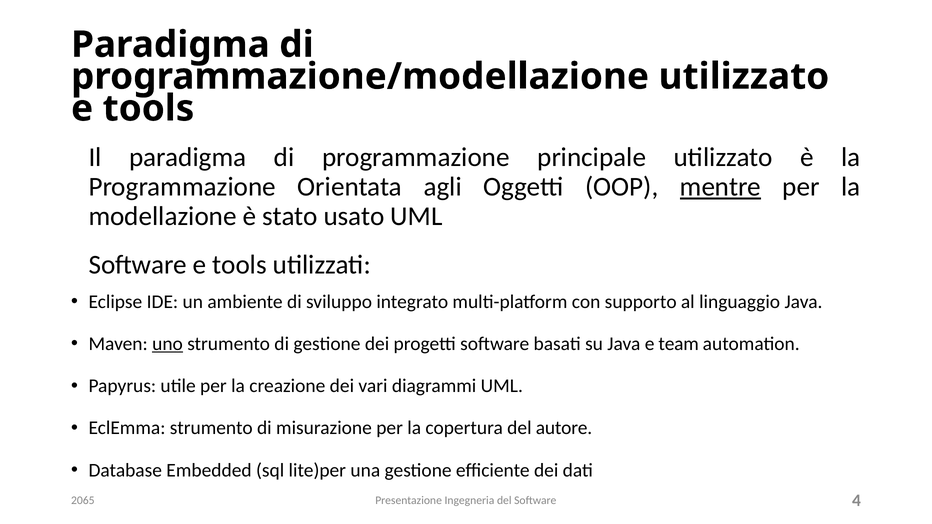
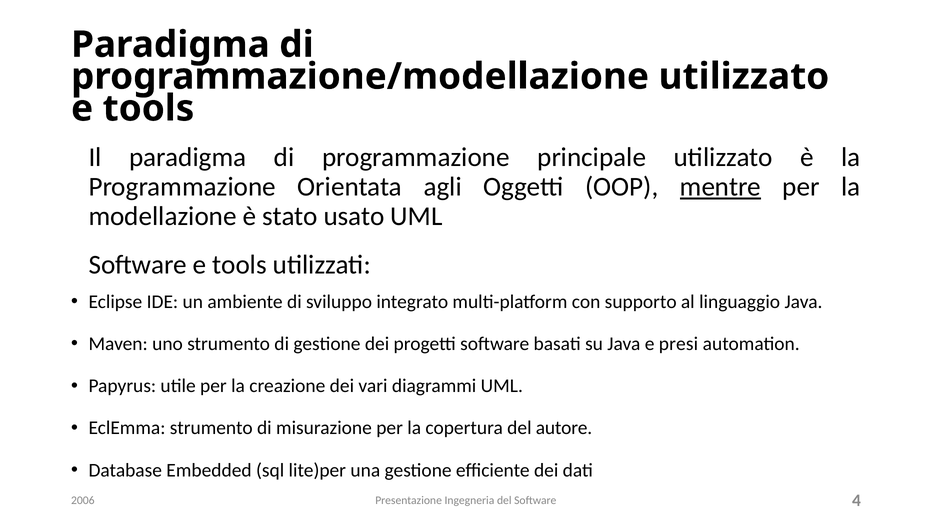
uno underline: present -> none
team: team -> presi
2065: 2065 -> 2006
